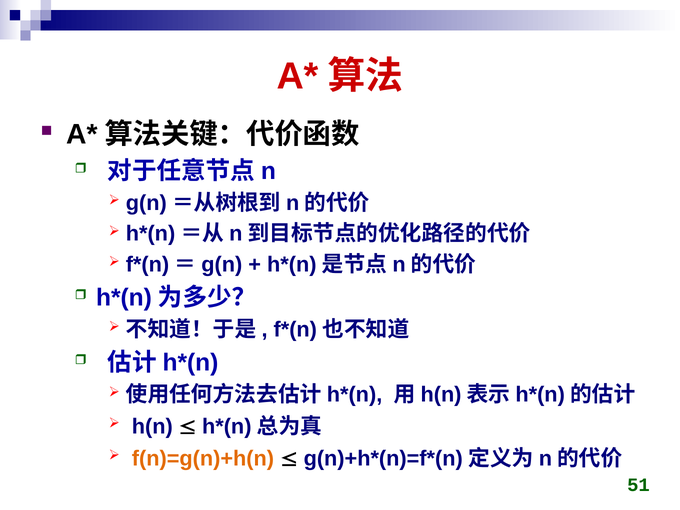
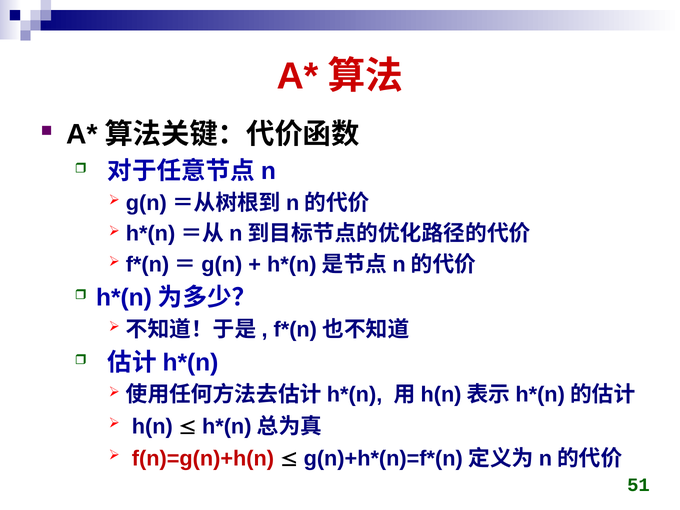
f(n)=g(n)+h(n colour: orange -> red
